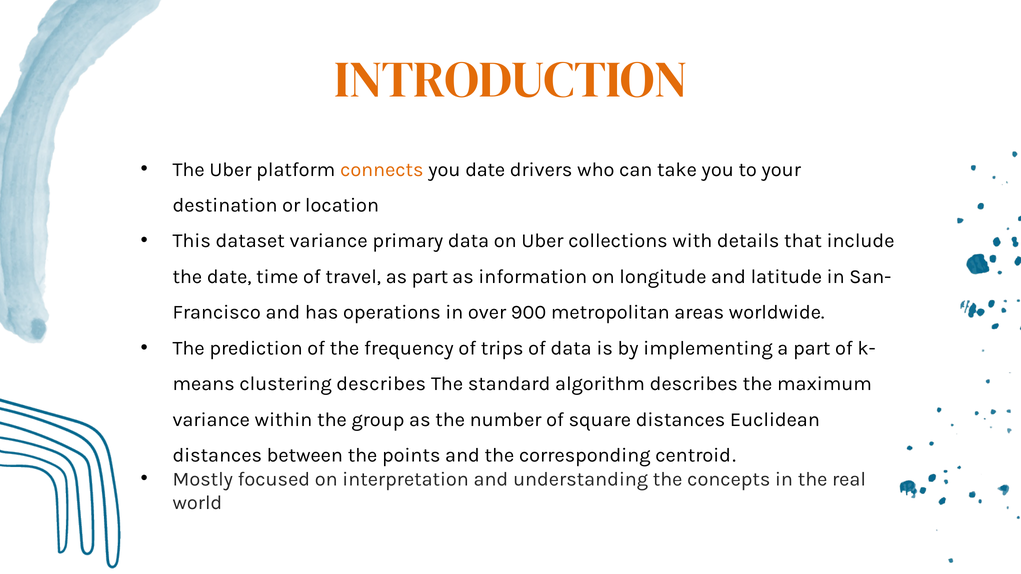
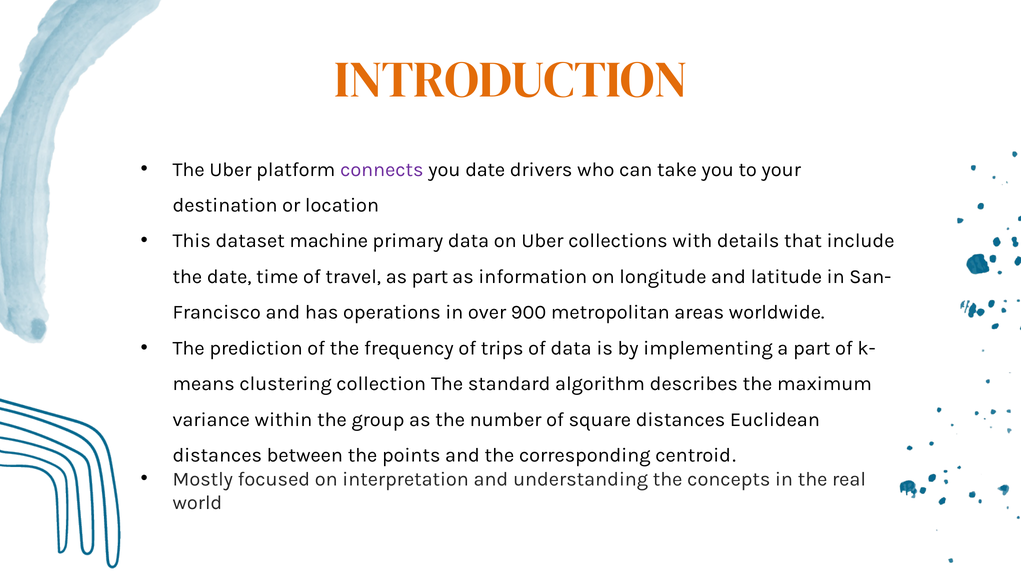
connects colour: orange -> purple
dataset variance: variance -> machine
clustering describes: describes -> collection
